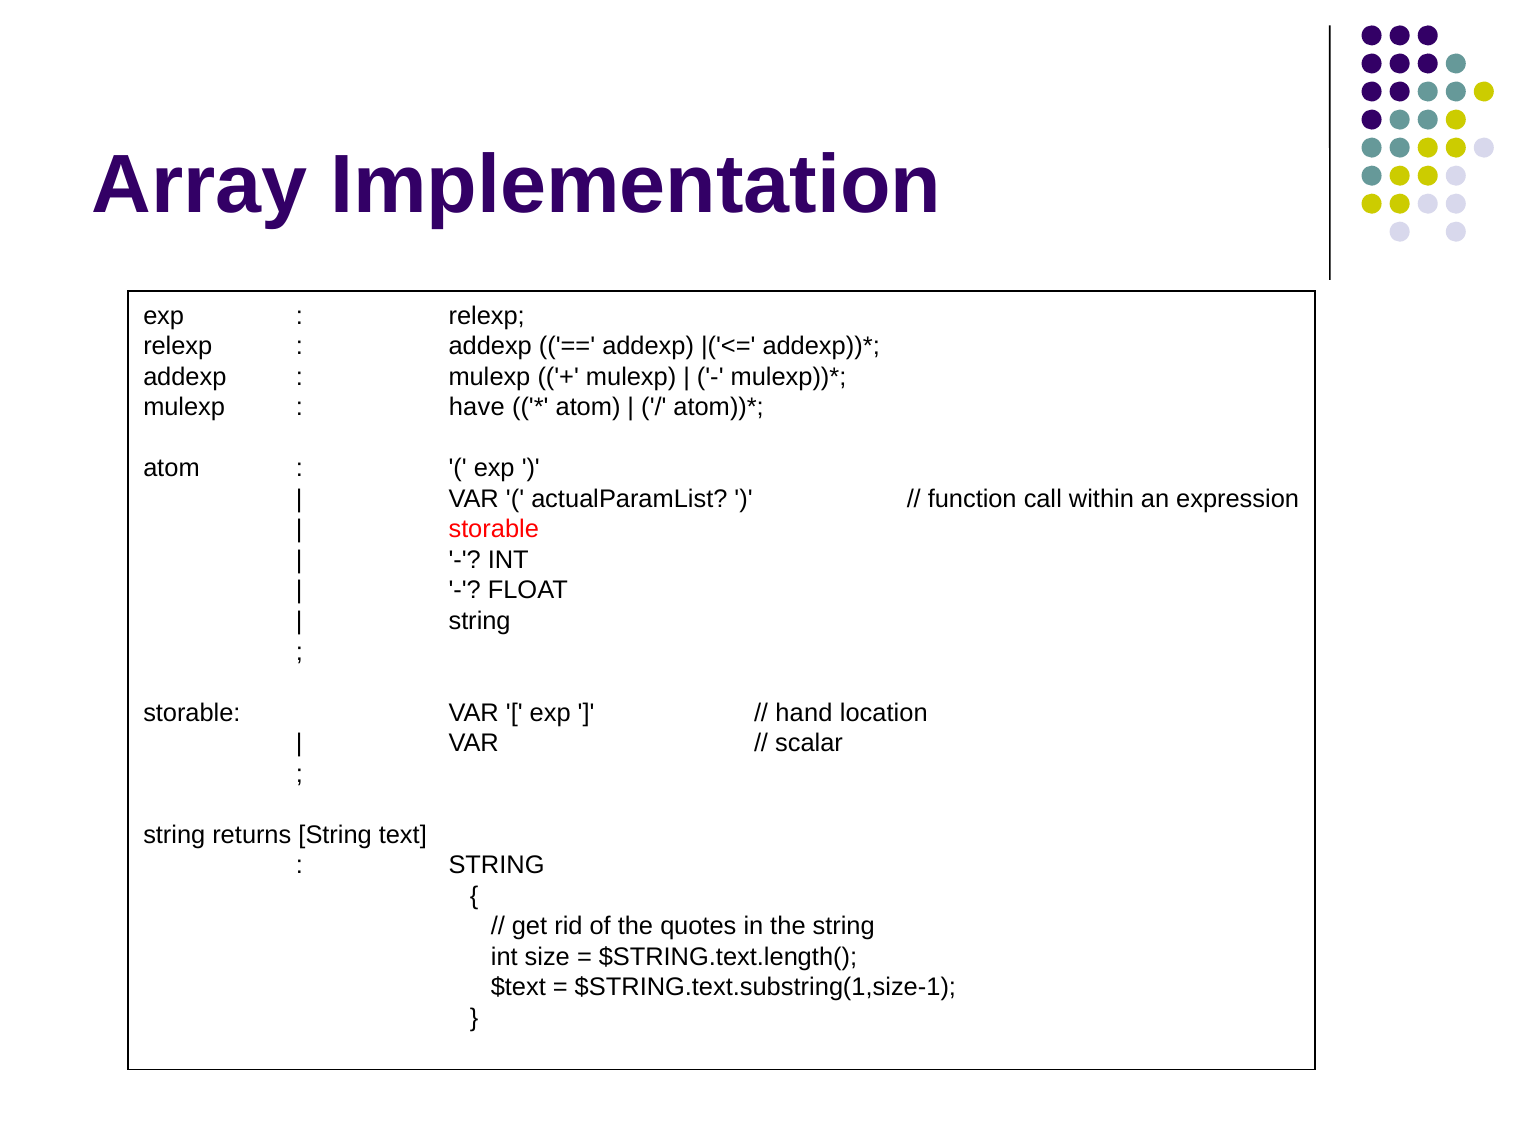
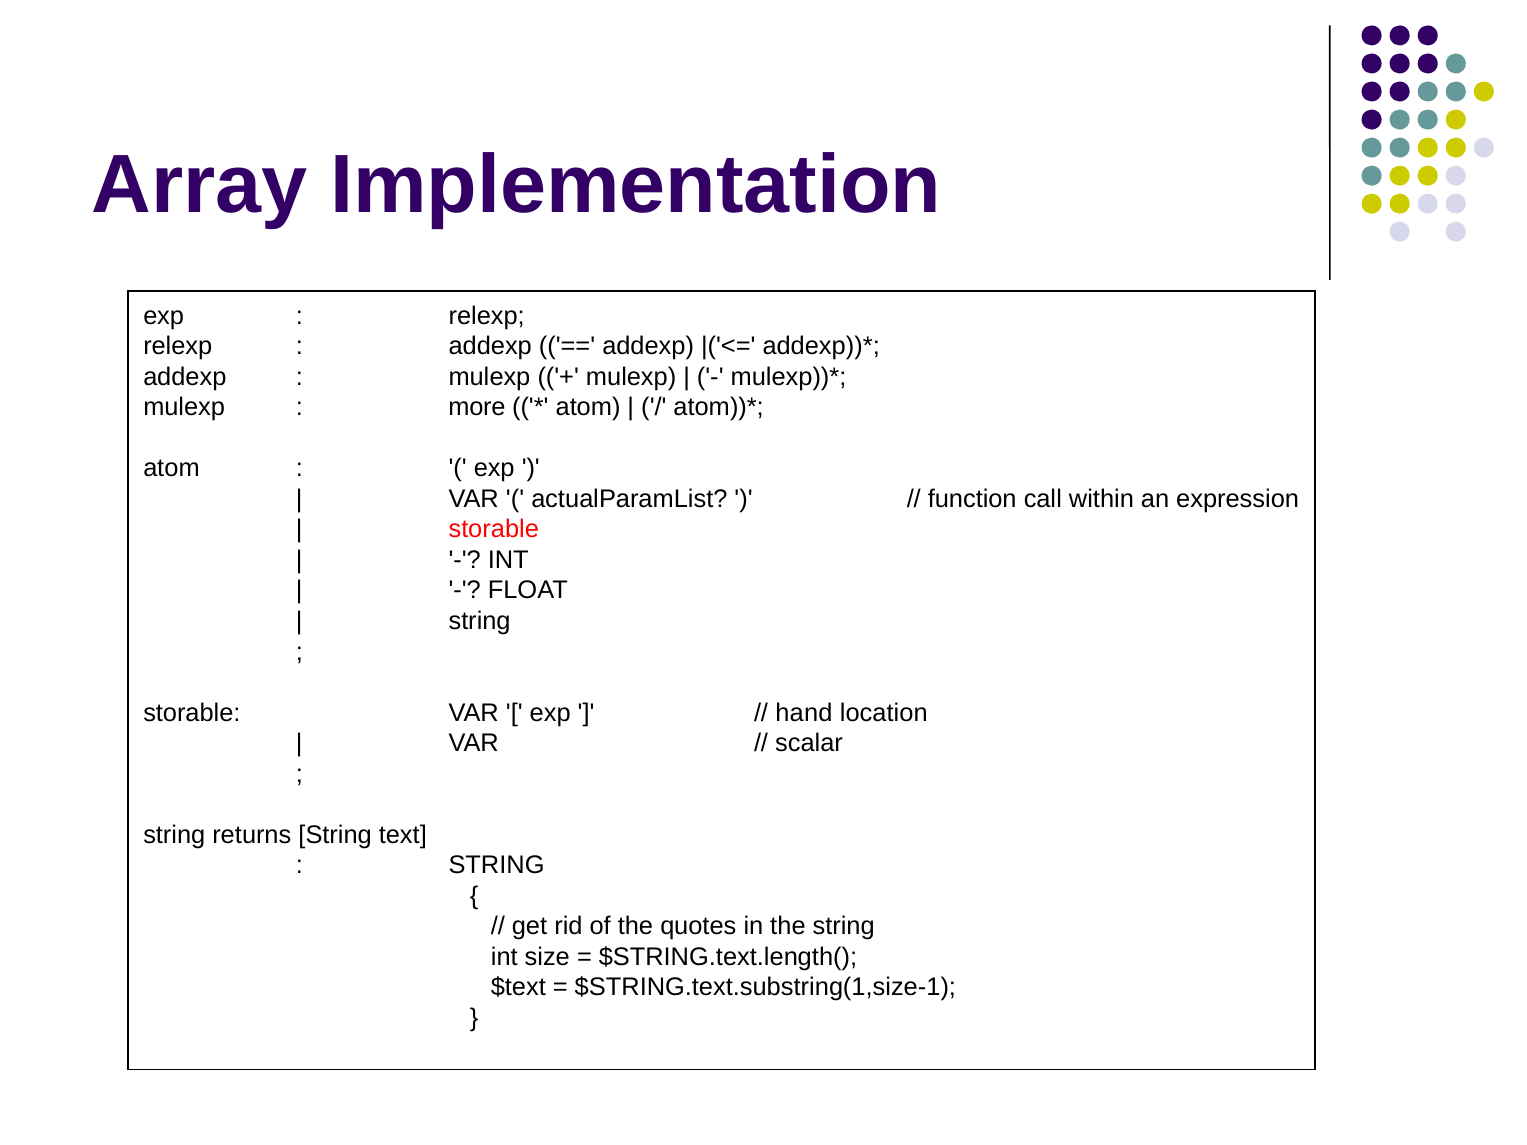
have: have -> more
